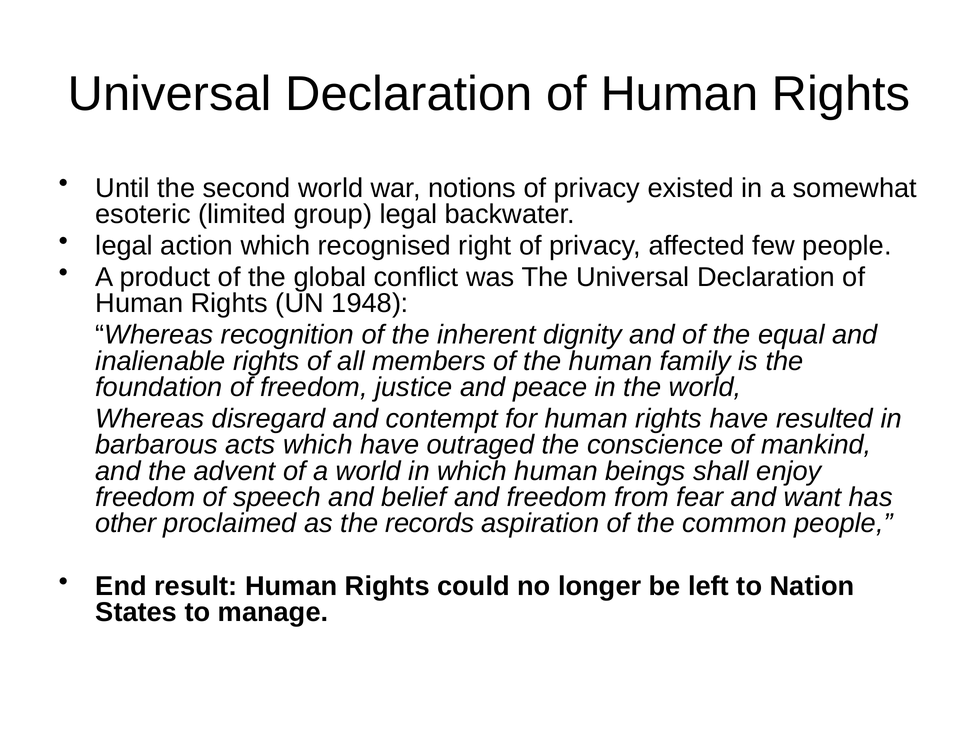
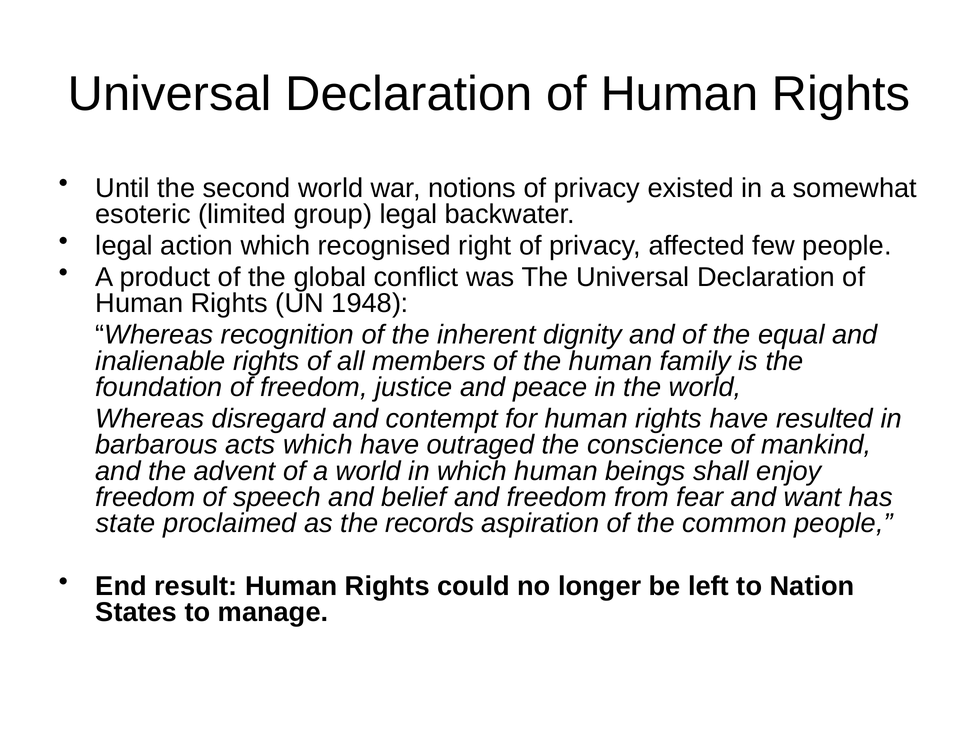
other: other -> state
